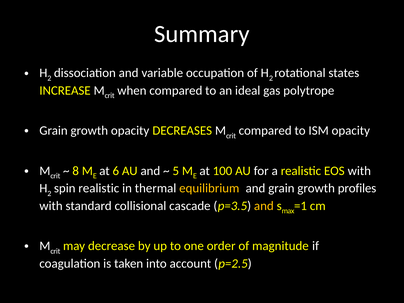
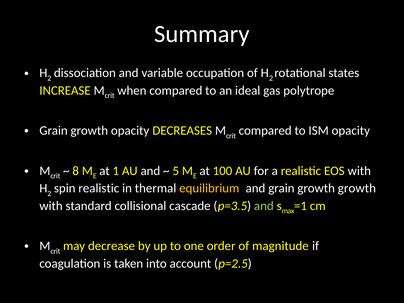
6: 6 -> 1
growth profiles: profiles -> growth
and at (264, 206) colour: yellow -> light green
